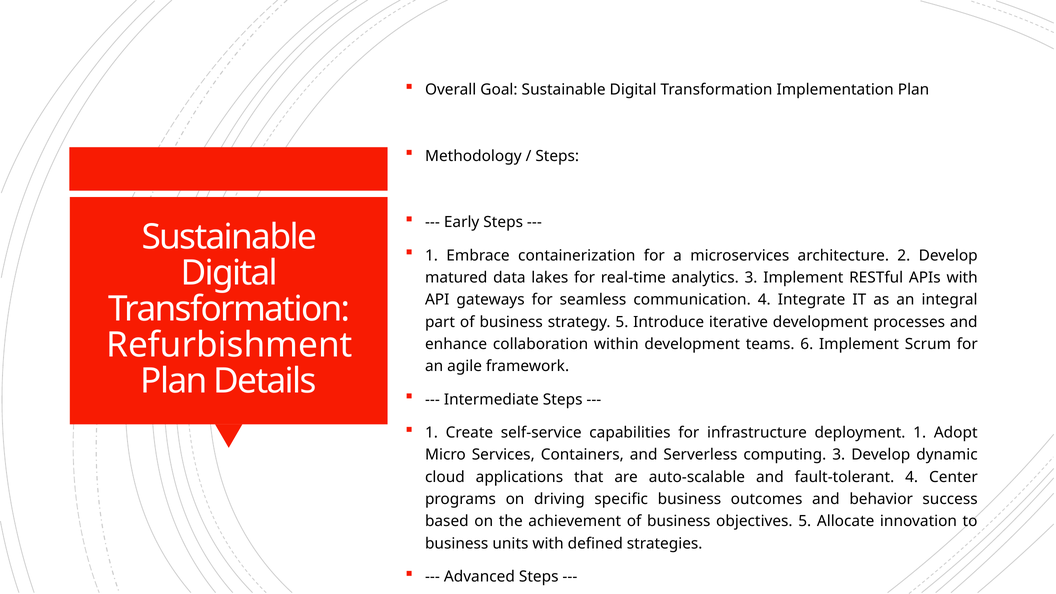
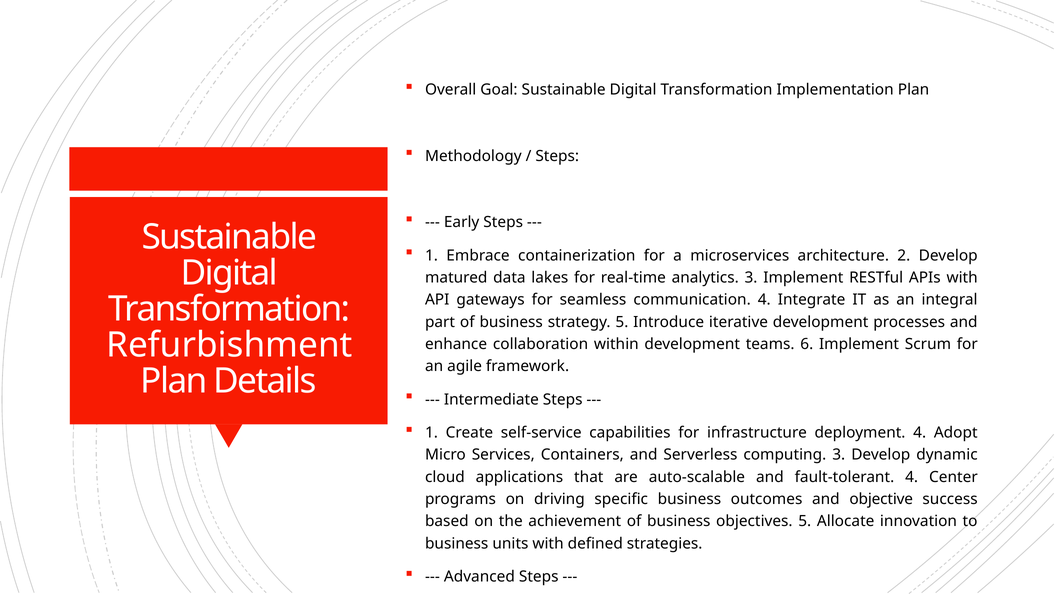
deployment 1: 1 -> 4
behavior: behavior -> objective
